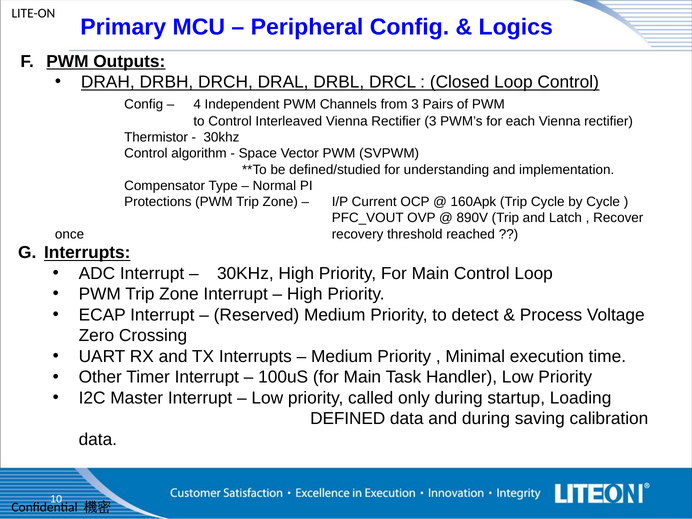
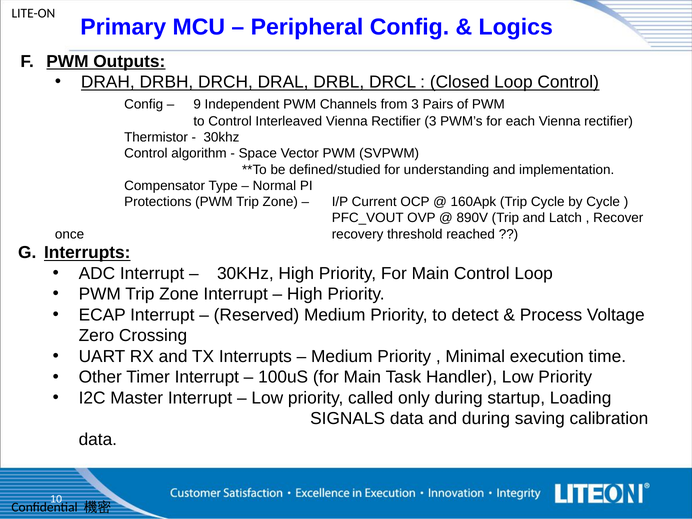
4: 4 -> 9
DEFINED: DEFINED -> SIGNALS
